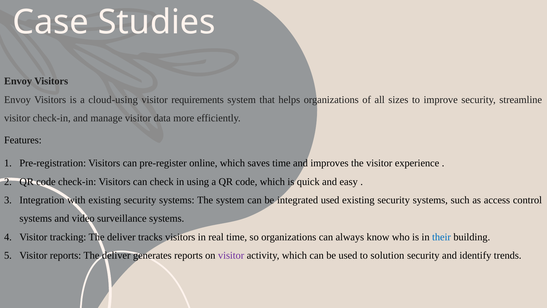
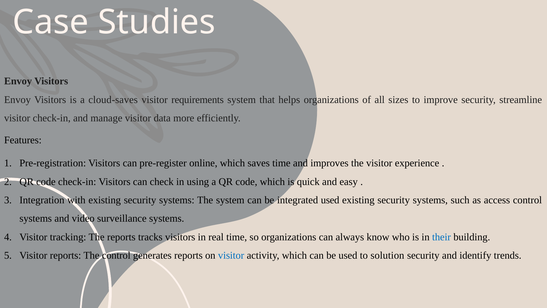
cloud-using: cloud-using -> cloud-saves
tracking The deliver: deliver -> reports
reports The deliver: deliver -> control
visitor at (231, 255) colour: purple -> blue
